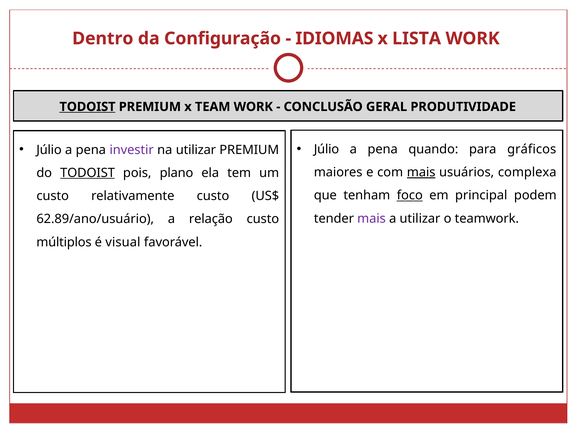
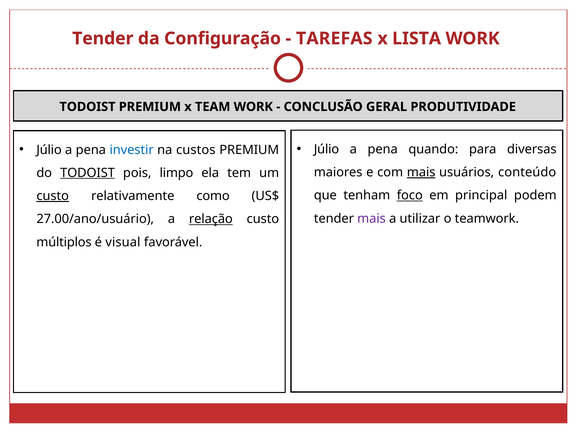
Dentro at (103, 38): Dentro -> Tender
IDIOMAS: IDIOMAS -> TAREFAS
TODOIST at (88, 107) underline: present -> none
gráficos: gráficos -> diversas
investir colour: purple -> blue
na utilizar: utilizar -> custos
complexa: complexa -> conteúdo
plano: plano -> limpo
custo at (53, 196) underline: none -> present
relativamente custo: custo -> como
62.89/ano/usuário: 62.89/ano/usuário -> 27.00/ano/usuário
relação underline: none -> present
